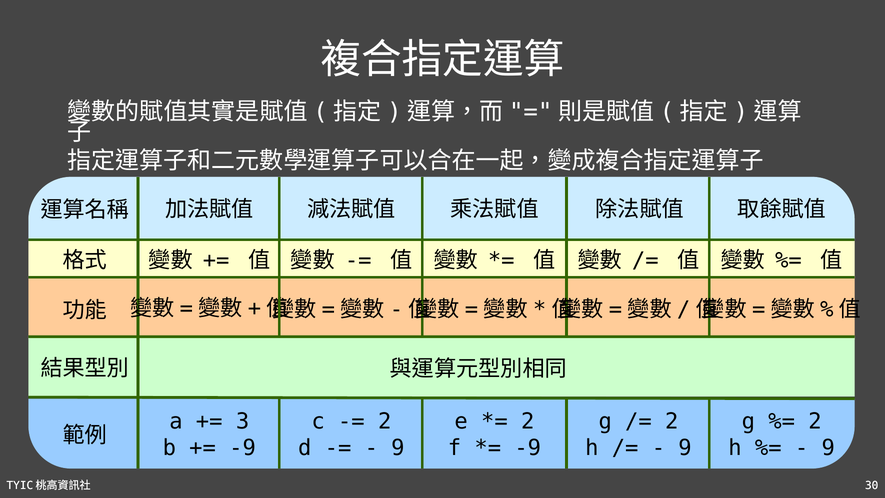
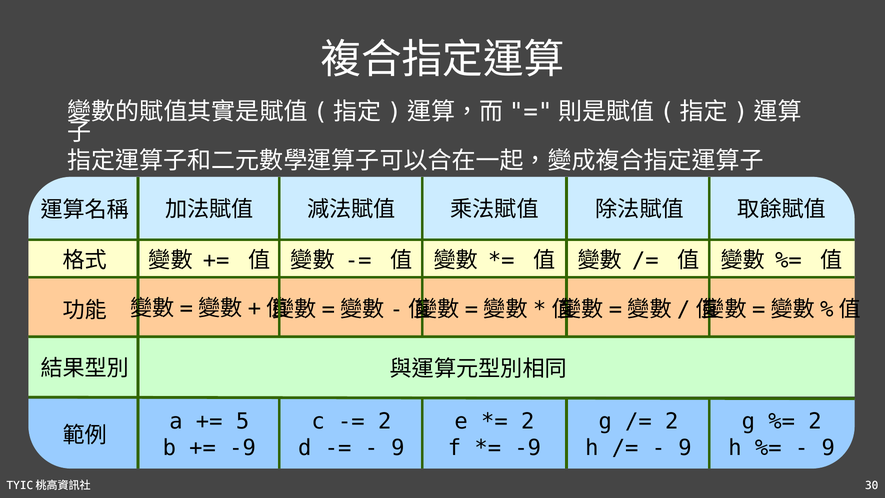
3: 3 -> 5
